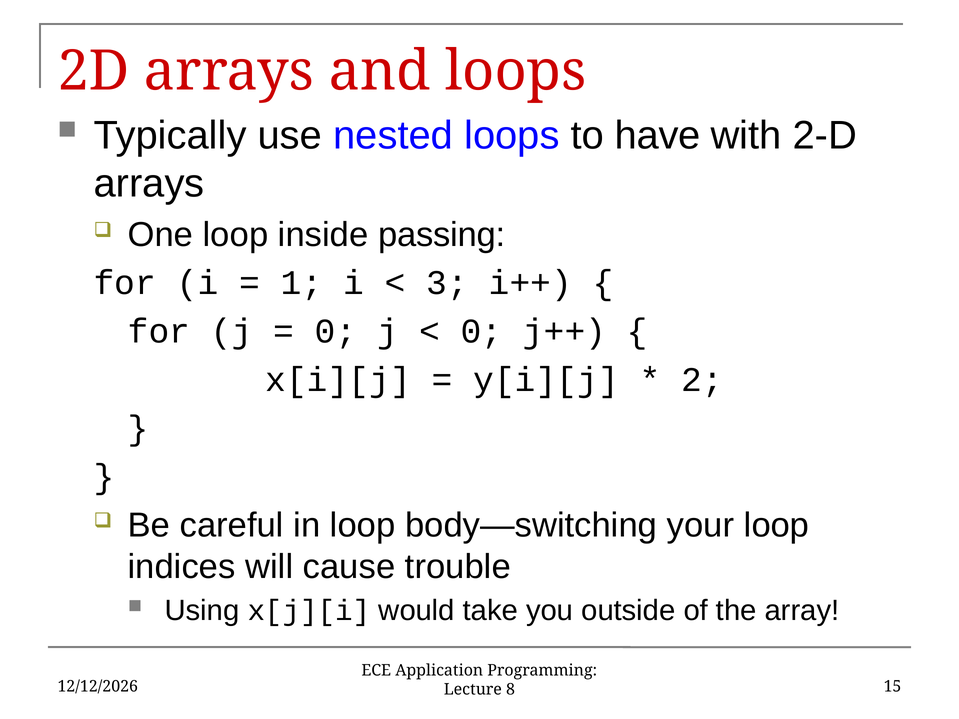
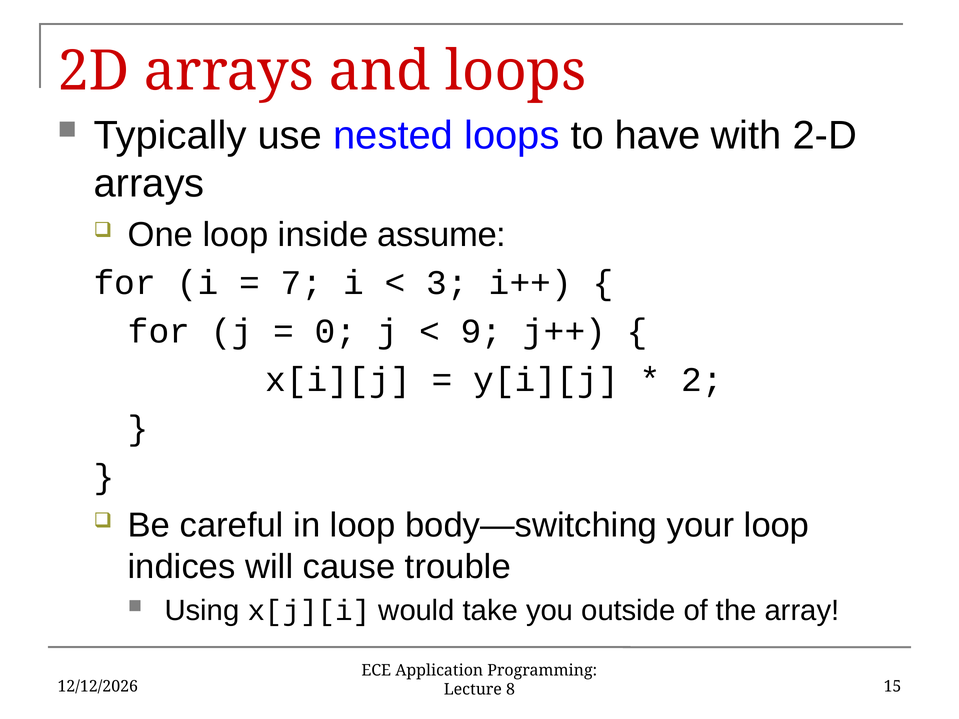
passing: passing -> assume
1: 1 -> 7
0 at (481, 332): 0 -> 9
